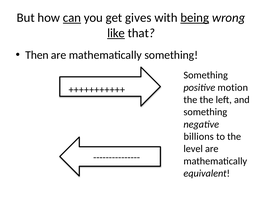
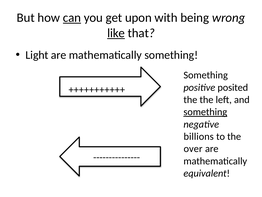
gives: gives -> upon
being underline: present -> none
Then: Then -> Light
motion: motion -> posited
something at (205, 112) underline: none -> present
level: level -> over
